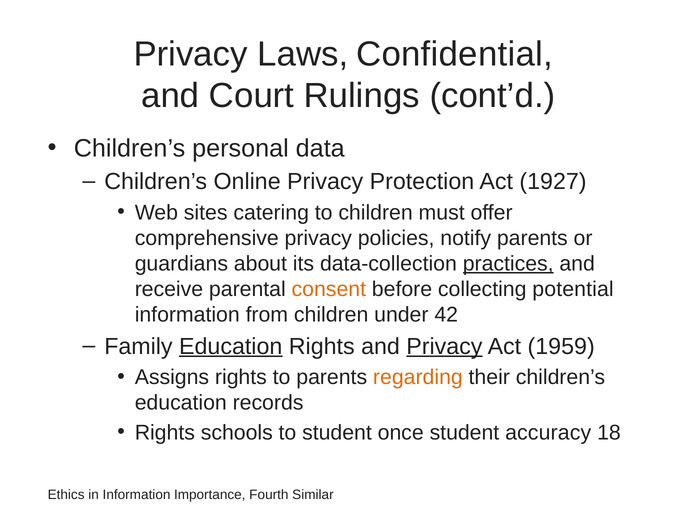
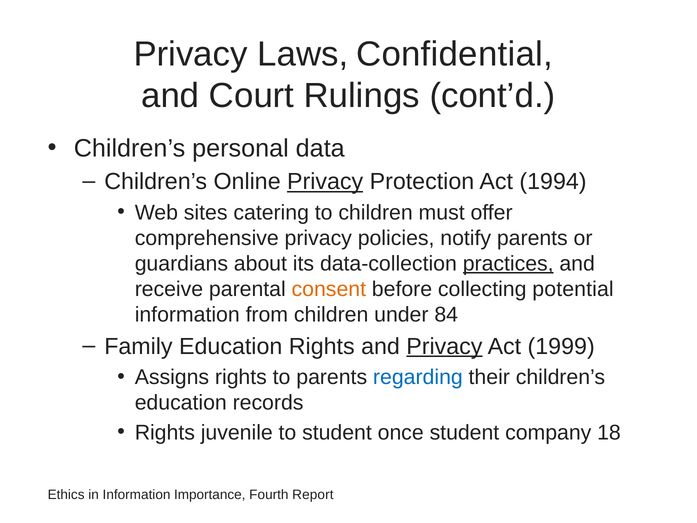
Privacy at (325, 182) underline: none -> present
1927: 1927 -> 1994
42: 42 -> 84
Education at (231, 346) underline: present -> none
1959: 1959 -> 1999
regarding colour: orange -> blue
schools: schools -> juvenile
accuracy: accuracy -> company
Similar: Similar -> Report
